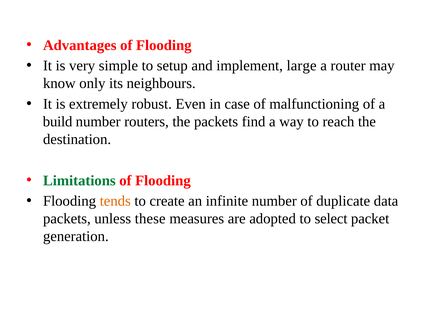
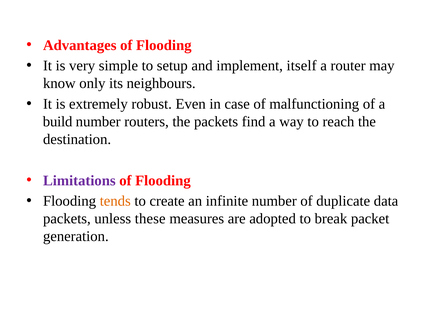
large: large -> itself
Limitations colour: green -> purple
select: select -> break
